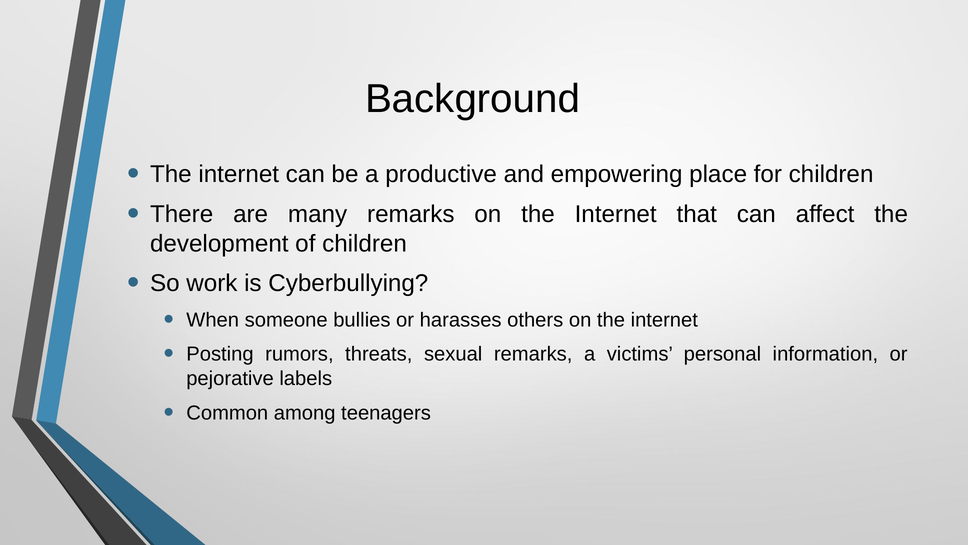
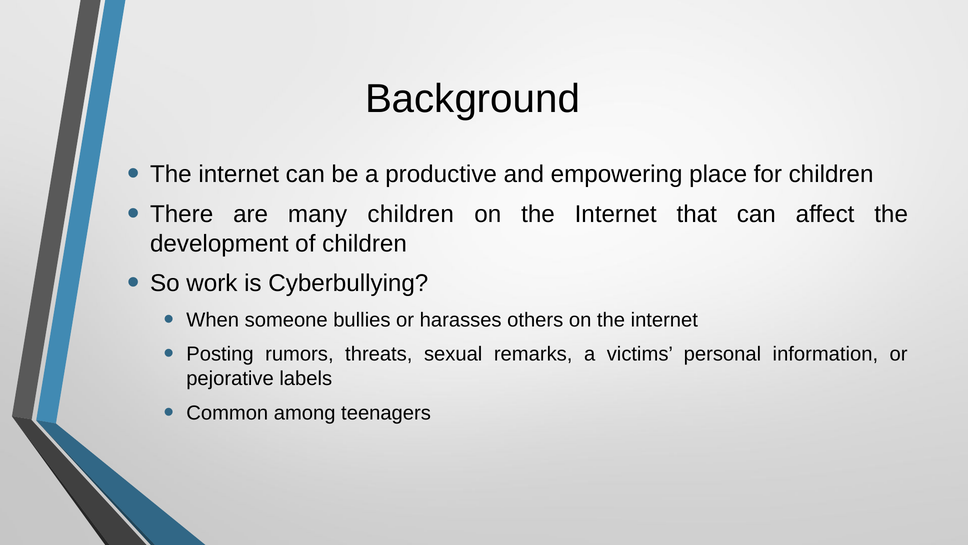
many remarks: remarks -> children
